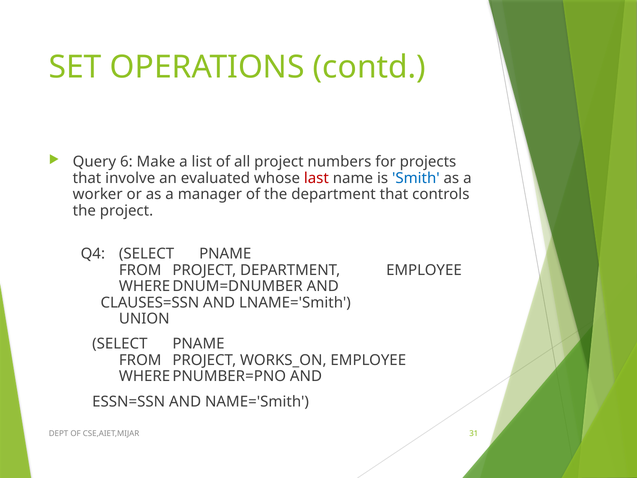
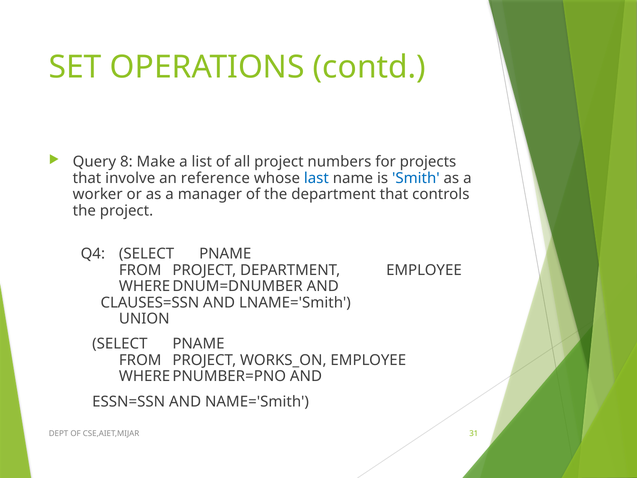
6: 6 -> 8
evaluated: evaluated -> reference
last colour: red -> blue
